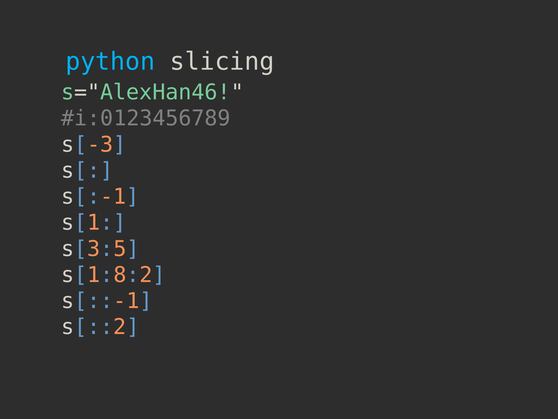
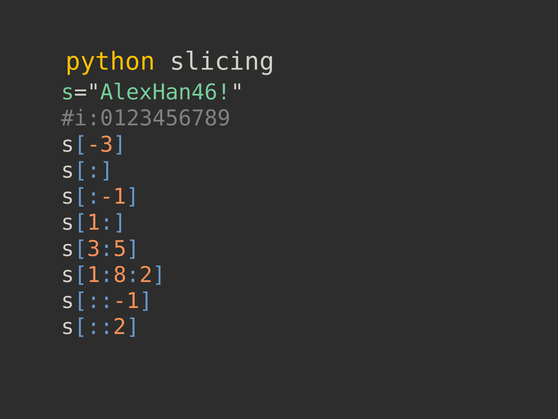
python colour: light blue -> yellow
